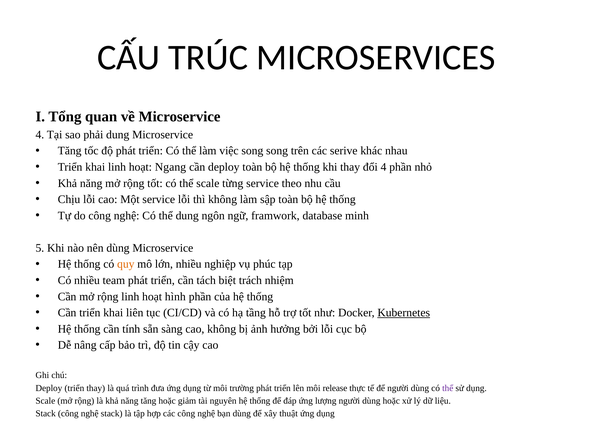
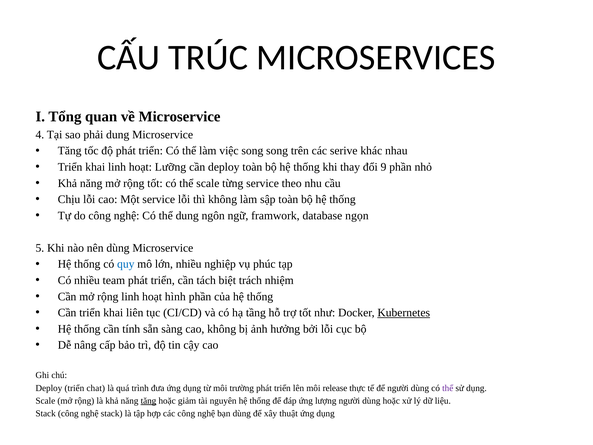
Ngang: Ngang -> Lưỡng
đổi 4: 4 -> 9
minh: minh -> ngọn
quy colour: orange -> blue
triển thay: thay -> chat
tăng at (148, 401) underline: none -> present
